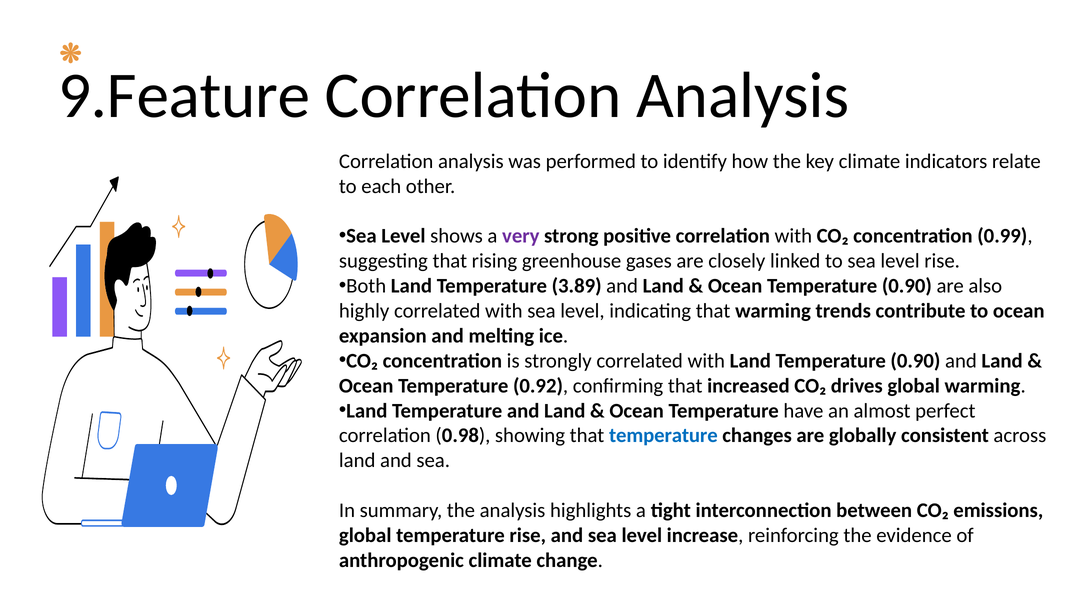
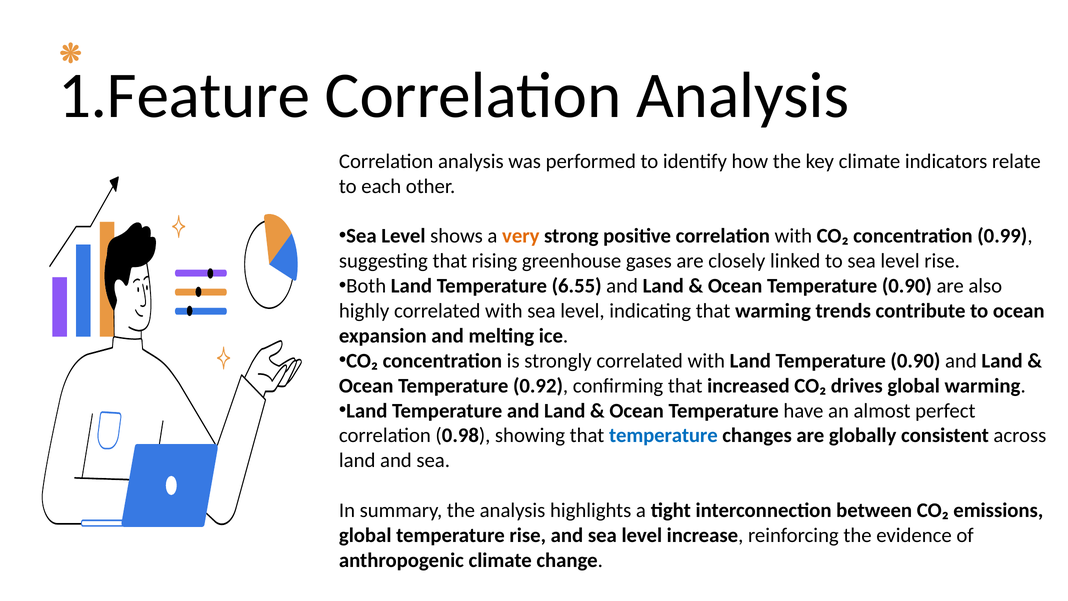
9.Feature: 9.Feature -> 1.Feature
very colour: purple -> orange
3.89: 3.89 -> 6.55
